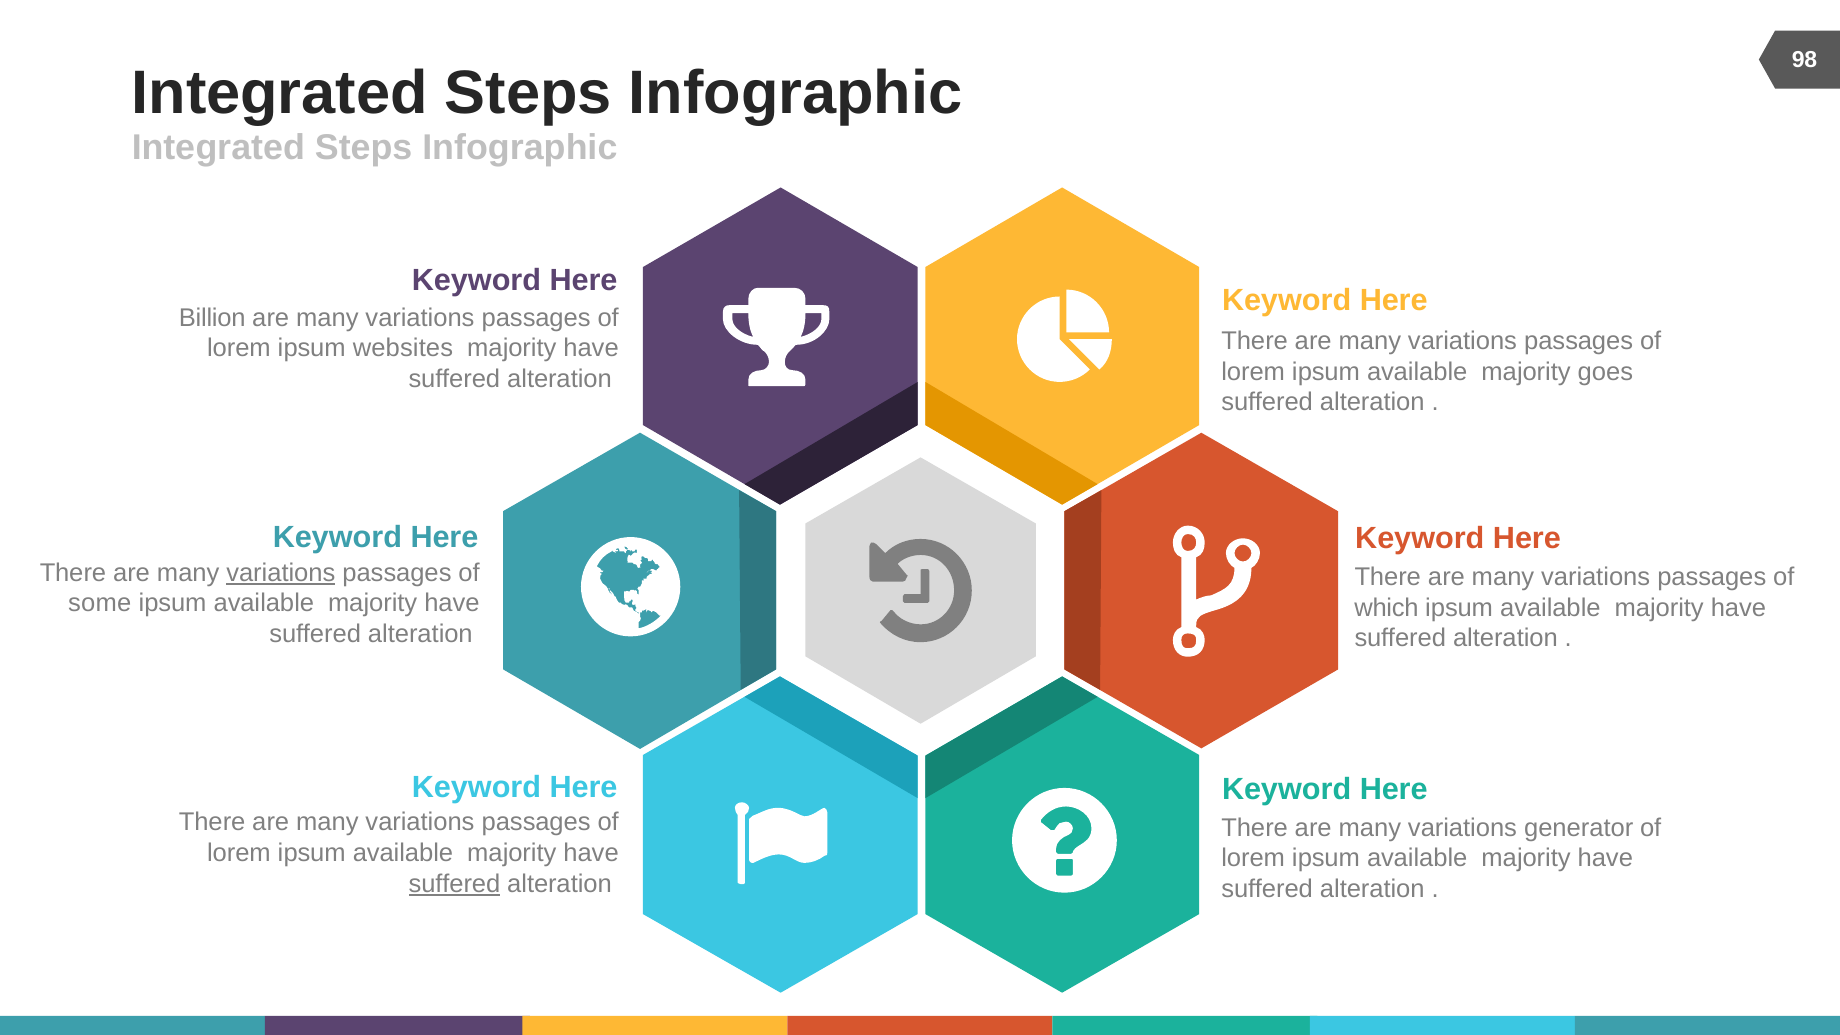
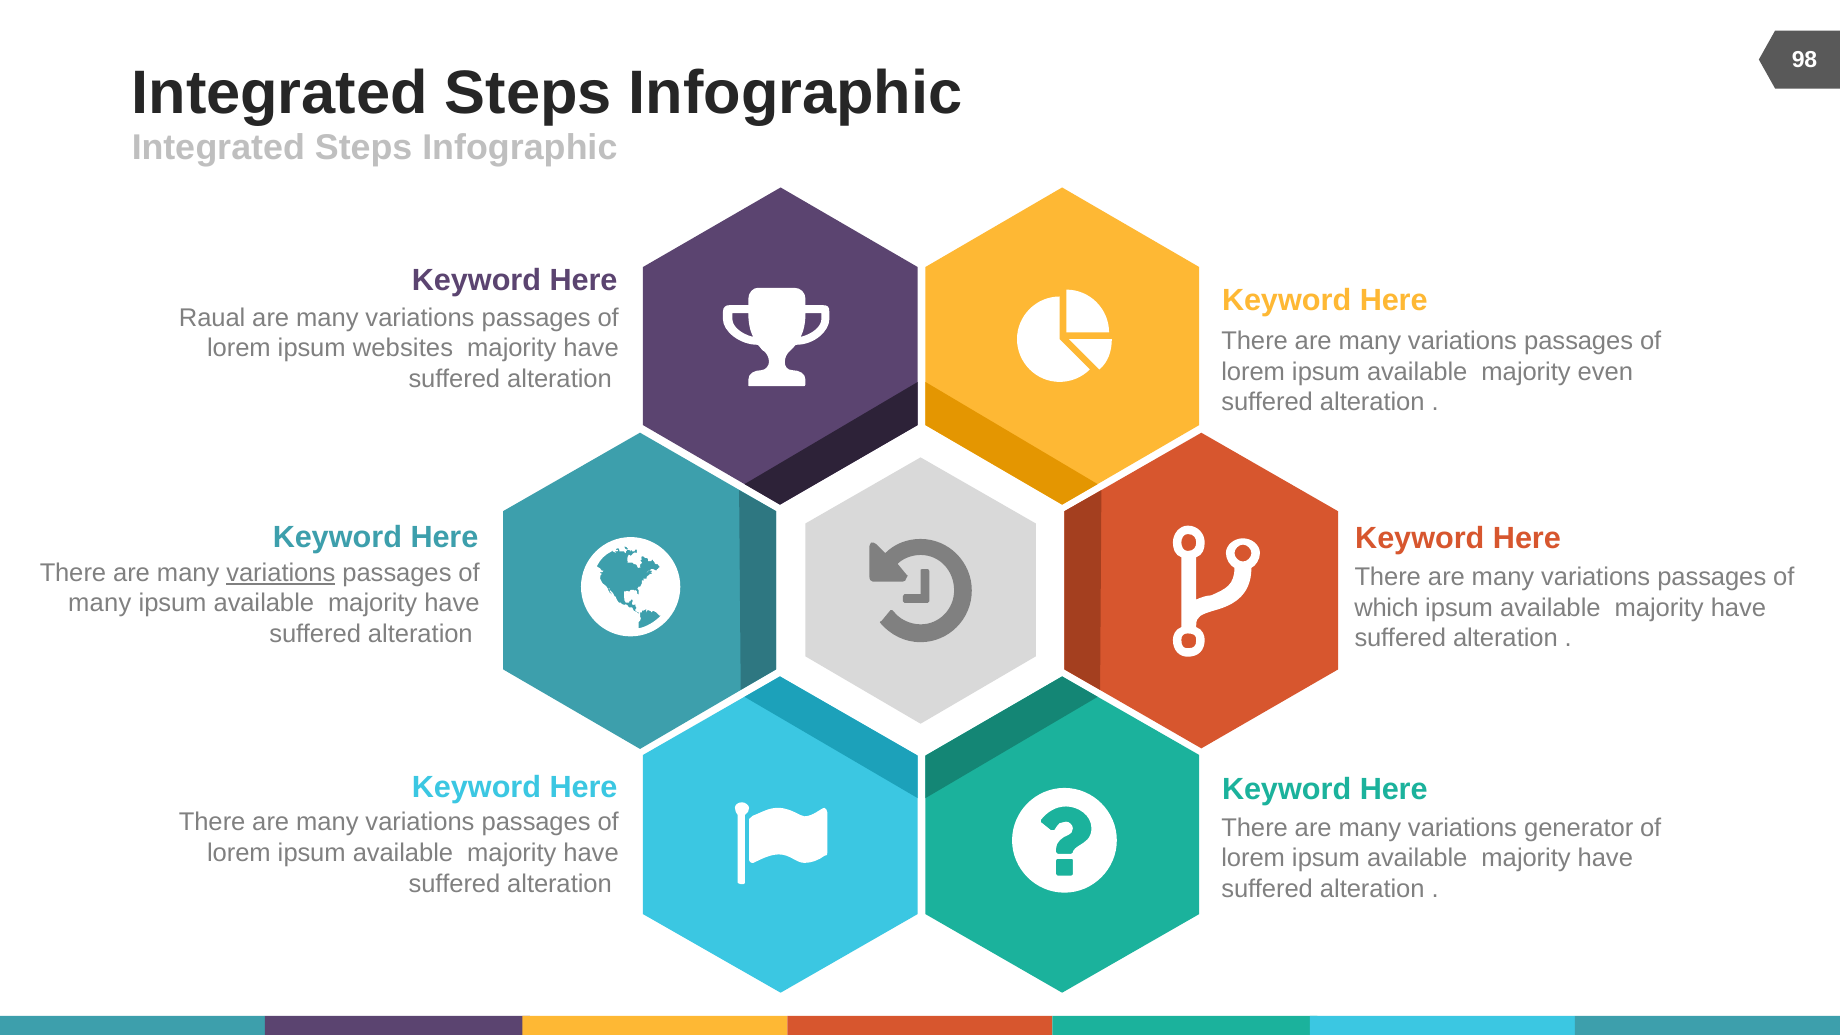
Billion: Billion -> Raual
goes: goes -> even
some at (100, 604): some -> many
suffered at (454, 884) underline: present -> none
